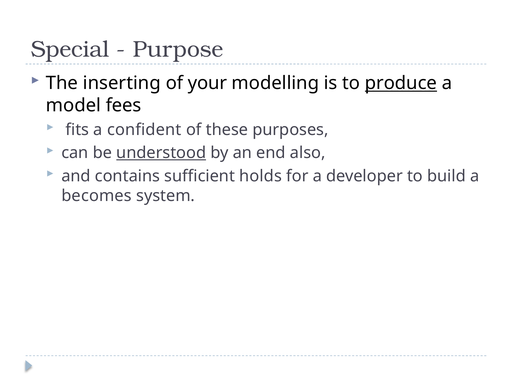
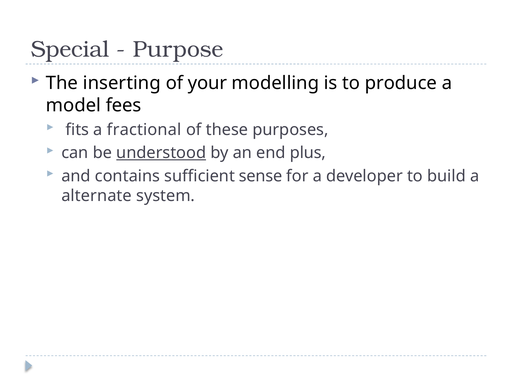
produce underline: present -> none
confident: confident -> fractional
also: also -> plus
holds: holds -> sense
becomes: becomes -> alternate
